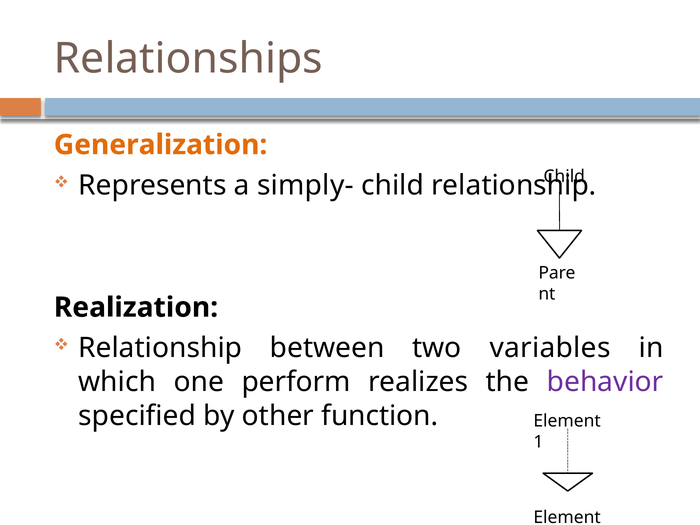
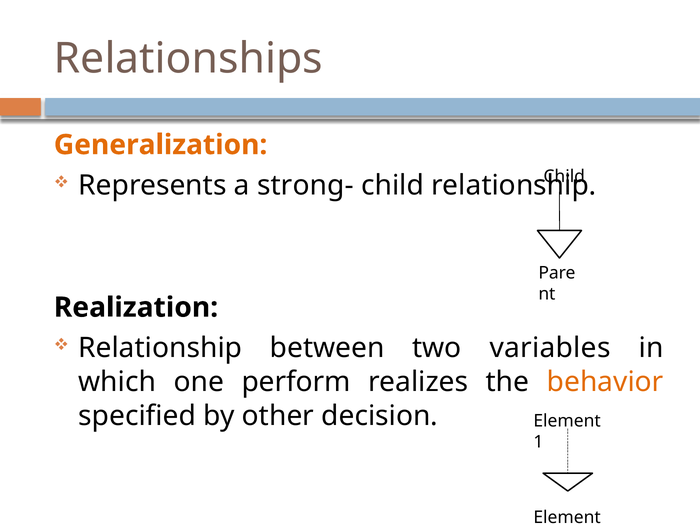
simply-: simply- -> strong-
behavior colour: purple -> orange
function: function -> decision
